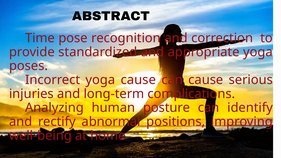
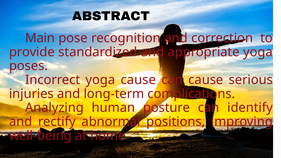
Time: Time -> Main
